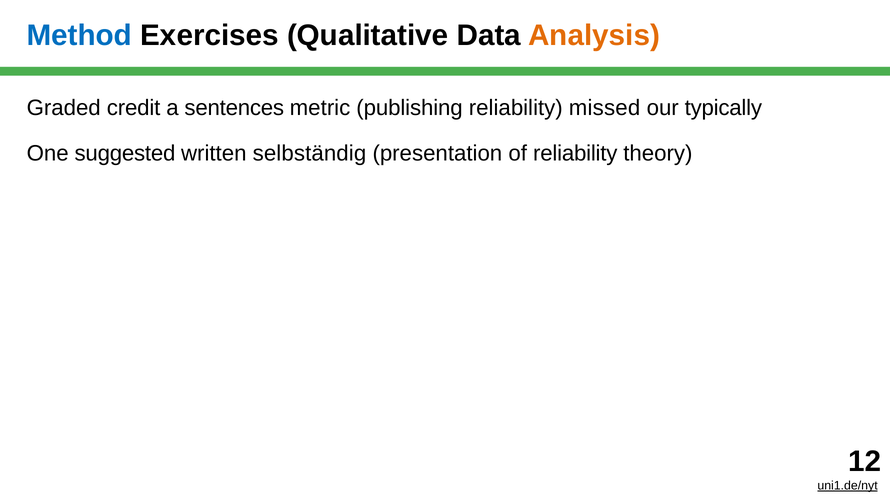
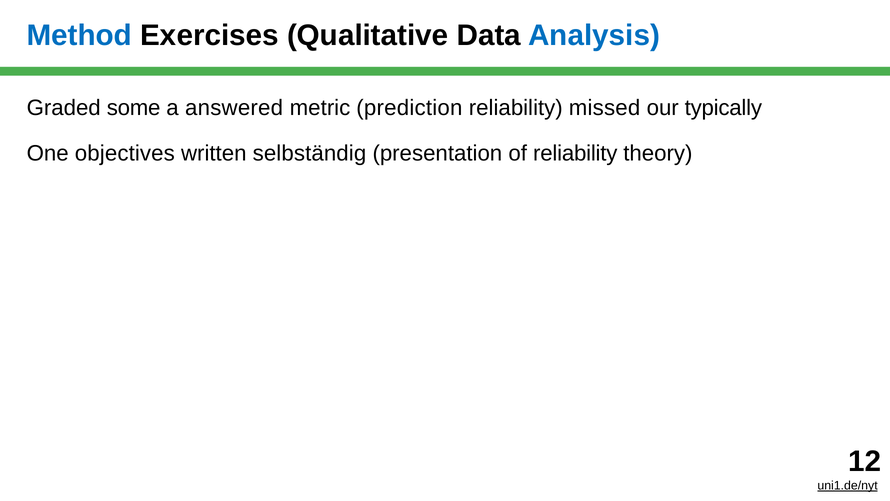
Analysis colour: orange -> blue
credit: credit -> some
sentences: sentences -> answered
publishing: publishing -> prediction
suggested: suggested -> objectives
